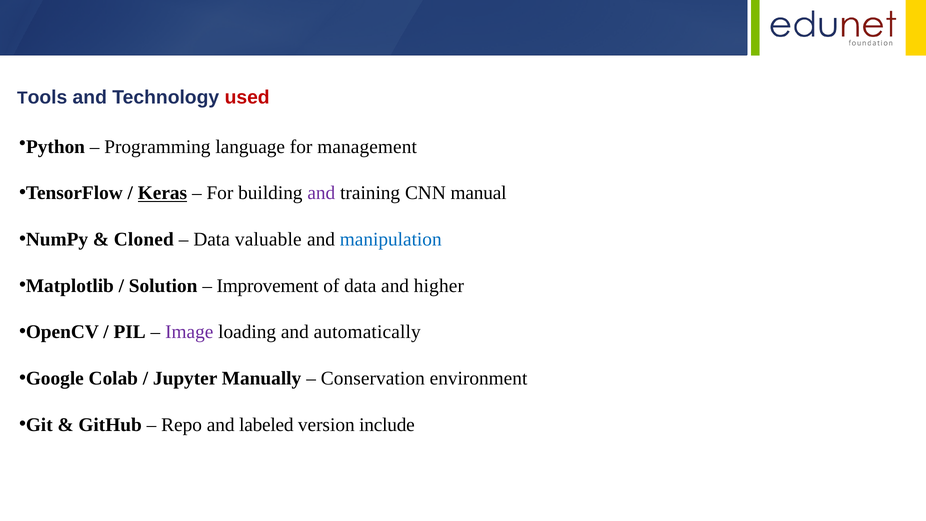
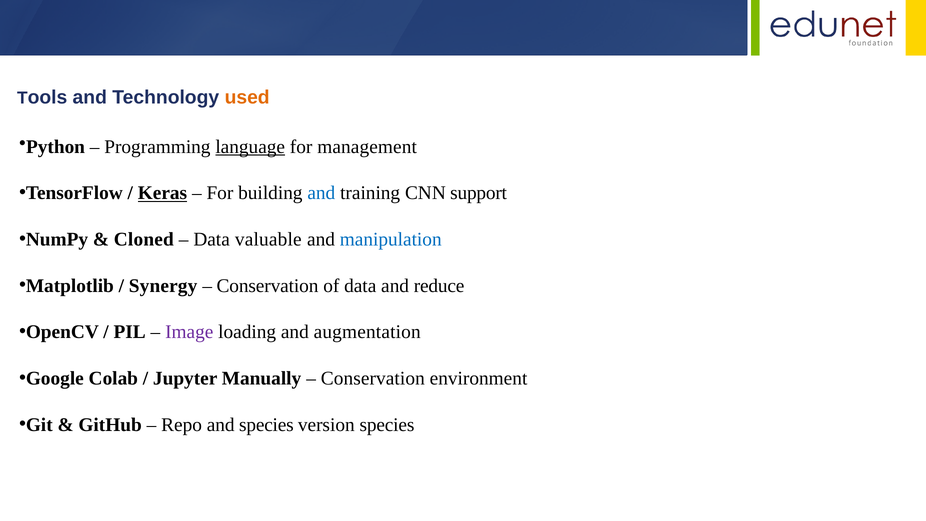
used colour: red -> orange
language underline: none -> present
and at (321, 193) colour: purple -> blue
manual: manual -> support
Solution: Solution -> Synergy
Improvement at (268, 286): Improvement -> Conservation
higher: higher -> reduce
automatically: automatically -> augmentation
and labeled: labeled -> species
version include: include -> species
